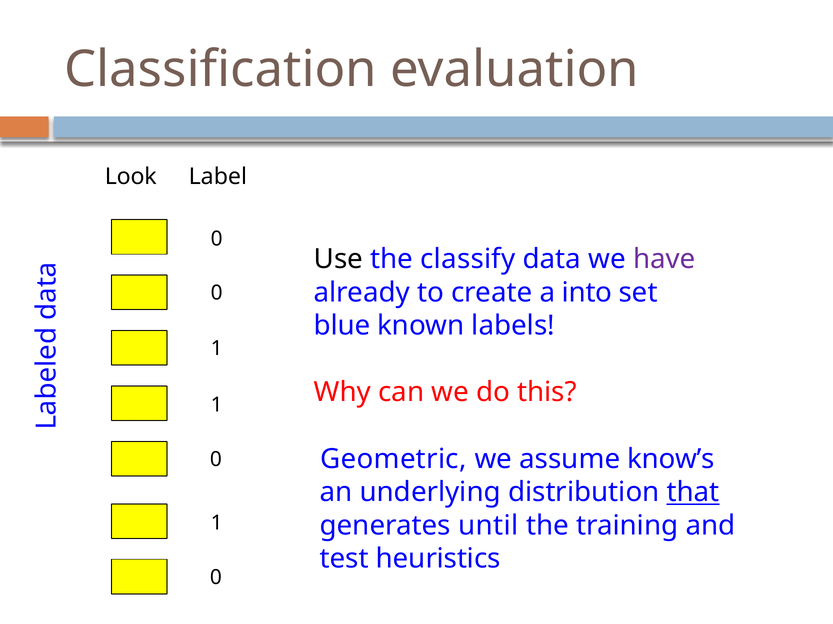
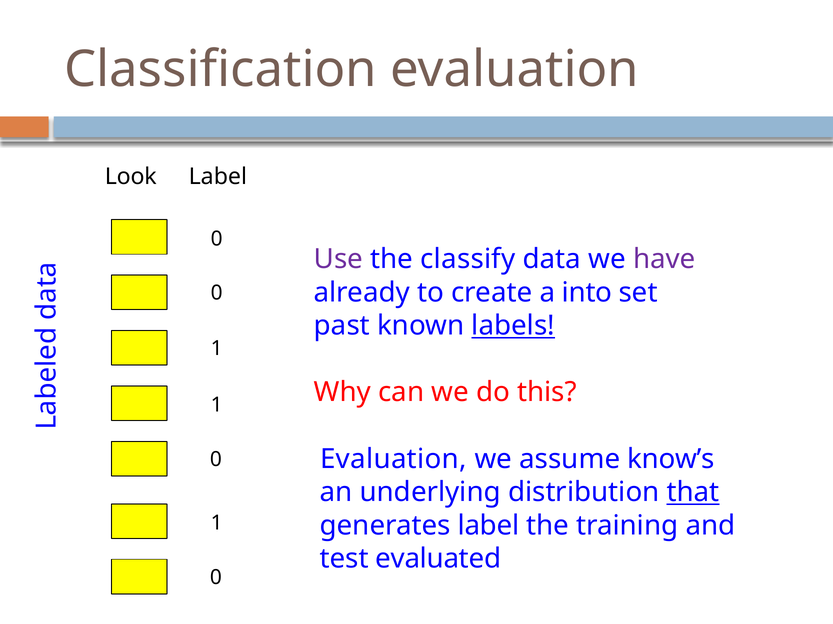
Use colour: black -> purple
blue: blue -> past
labels underline: none -> present
Geometric at (393, 460): Geometric -> Evaluation
generates until: until -> label
heuristics: heuristics -> evaluated
